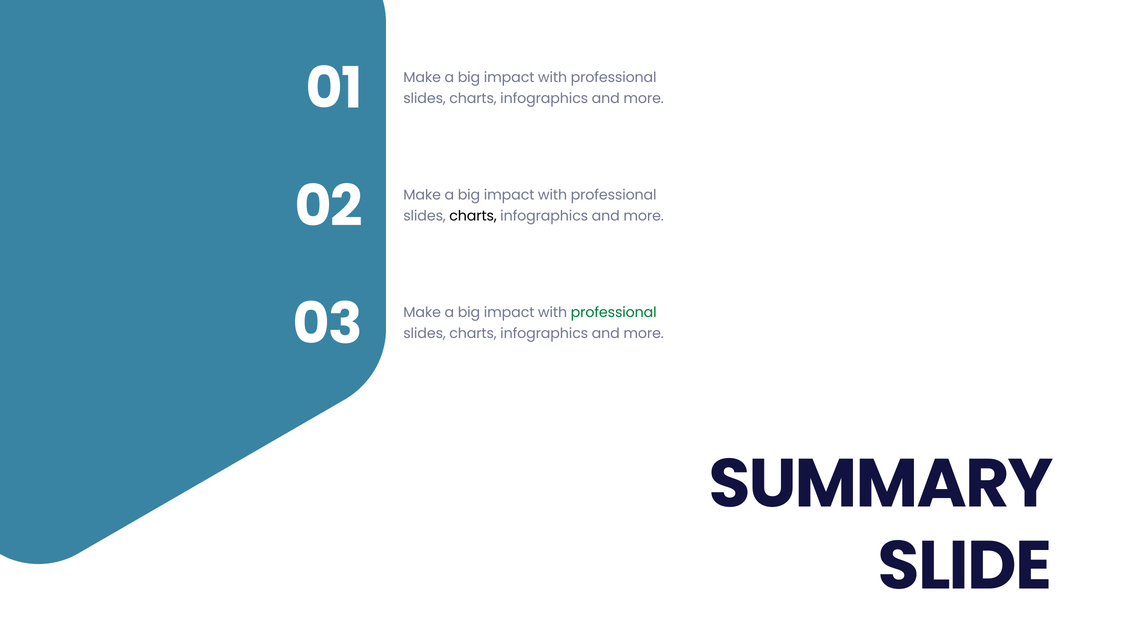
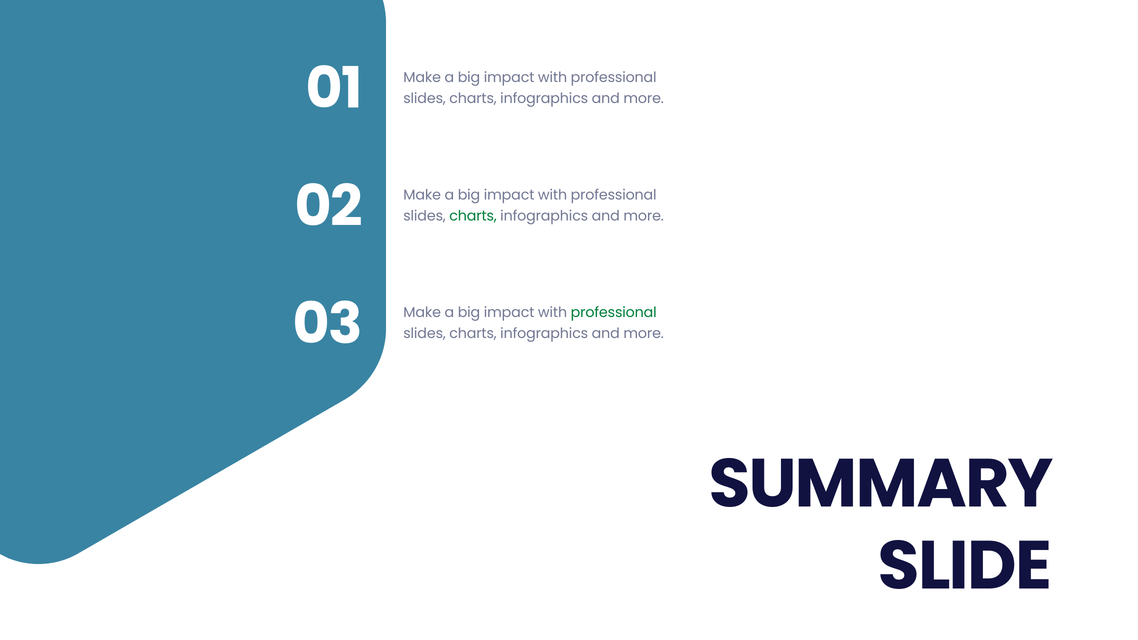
charts at (473, 216) colour: black -> green
